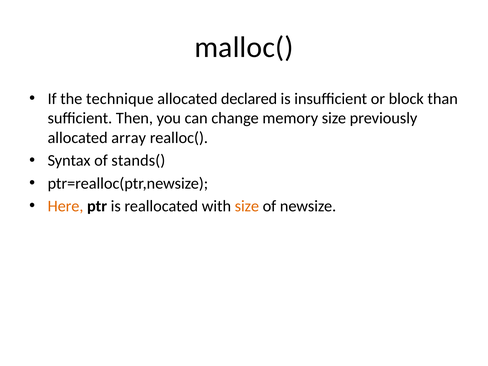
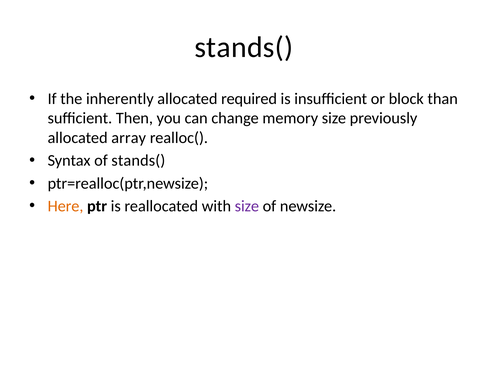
malloc( at (244, 47): malloc( -> stands(
technique: technique -> inherently
declared: declared -> required
size at (247, 206) colour: orange -> purple
